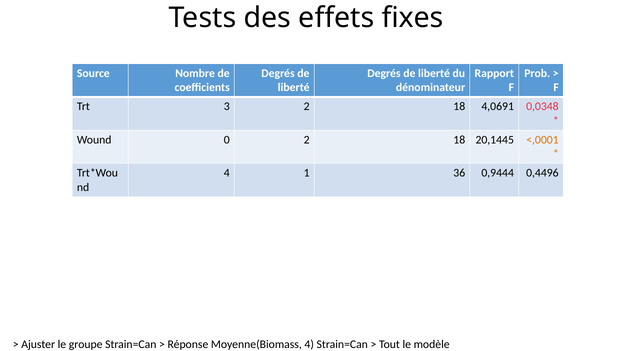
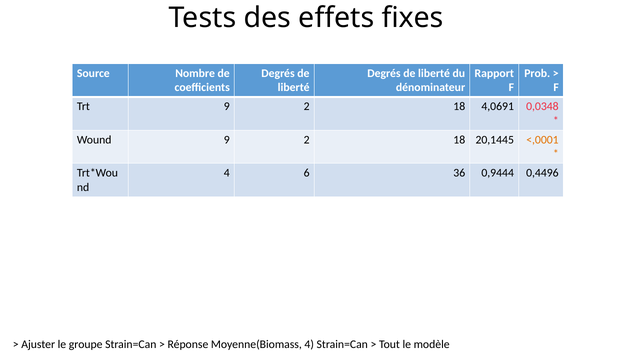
Trt 3: 3 -> 9
Wound 0: 0 -> 9
1: 1 -> 6
